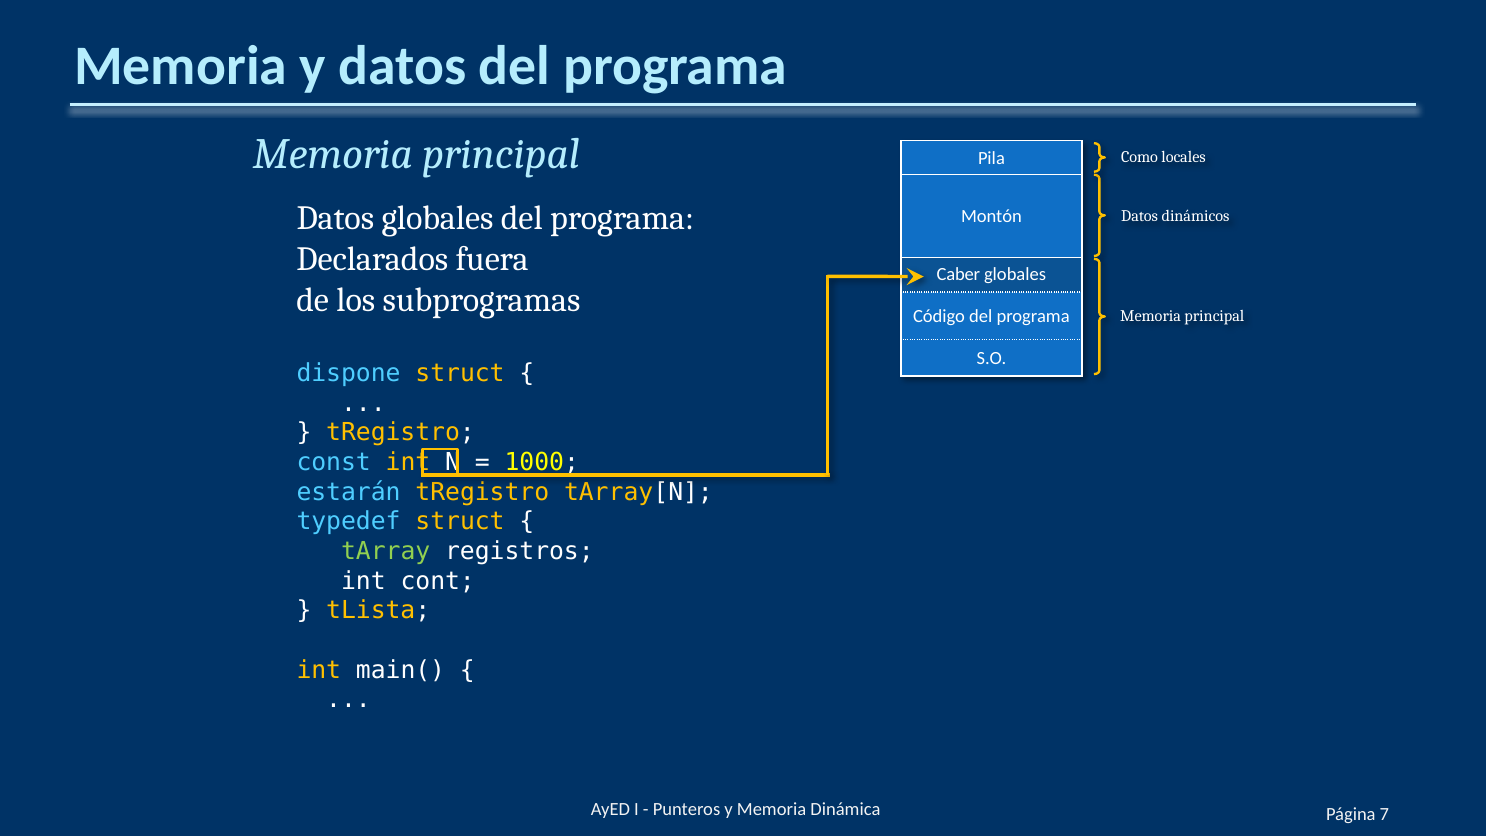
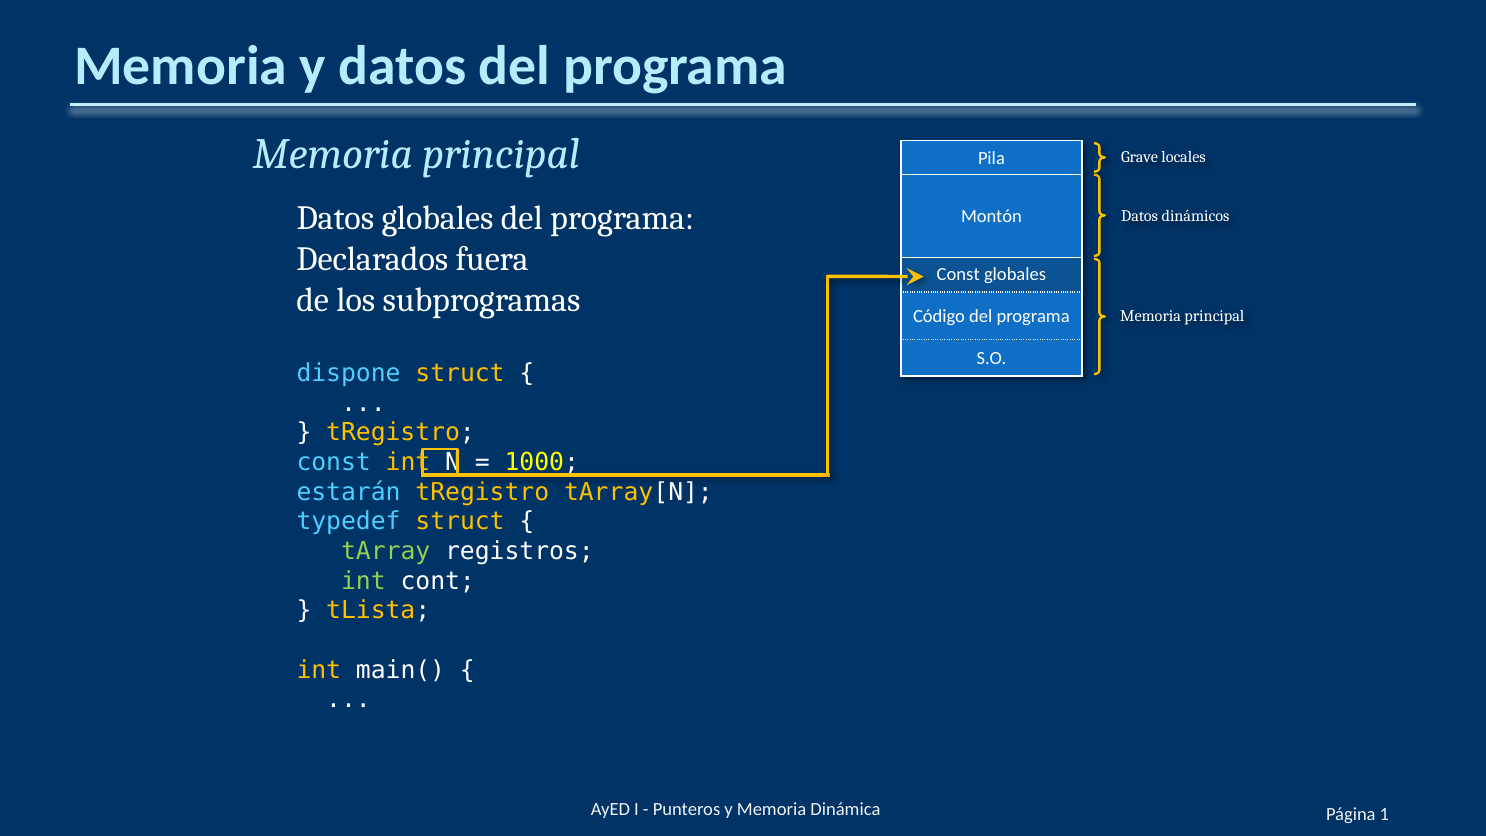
Como: Como -> Grave
Caber at (958, 275): Caber -> Const
int at (363, 581) colour: white -> light green
7: 7 -> 1
